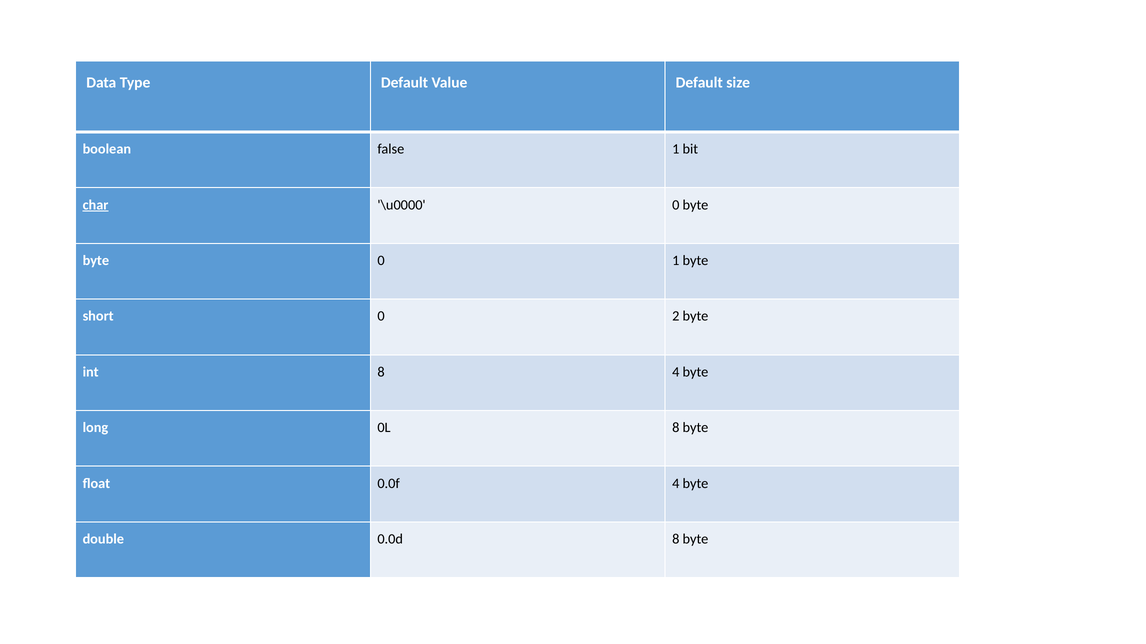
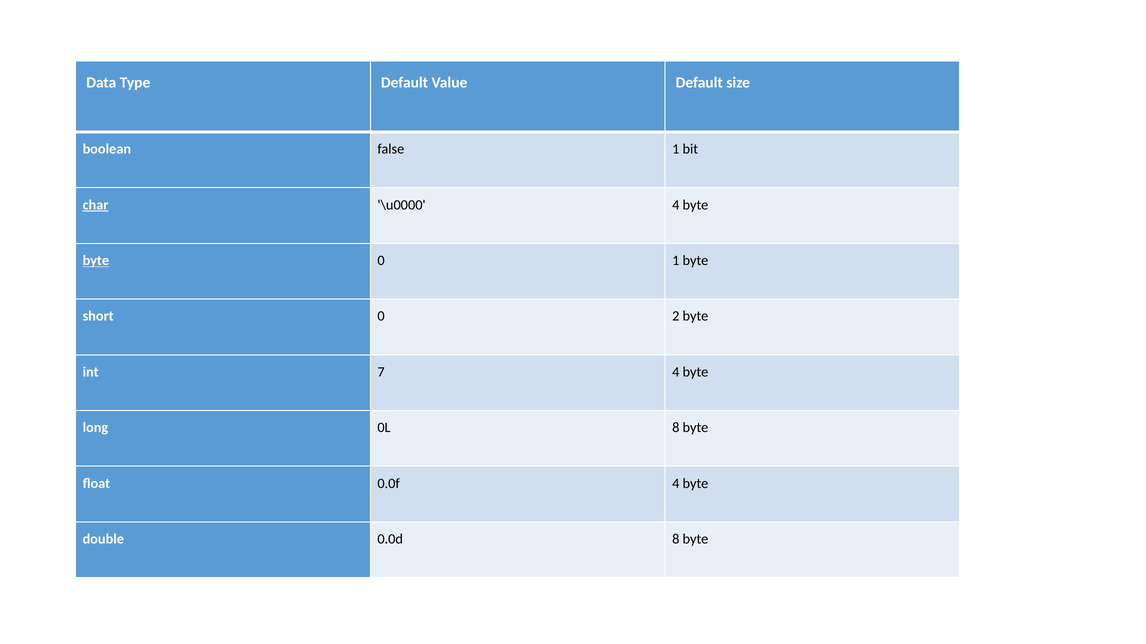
\u0000 0: 0 -> 4
byte at (96, 261) underline: none -> present
int 8: 8 -> 7
